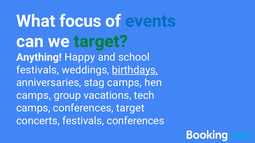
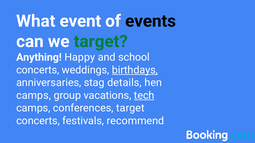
focus: focus -> event
events colour: blue -> black
festivals at (38, 70): festivals -> concerts
stag camps: camps -> details
tech underline: none -> present
festivals conferences: conferences -> recommend
